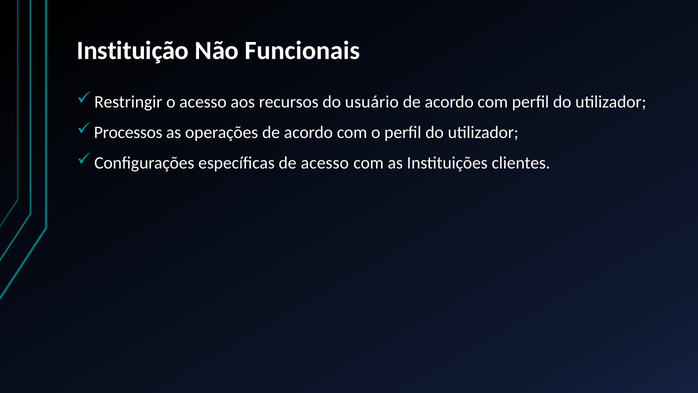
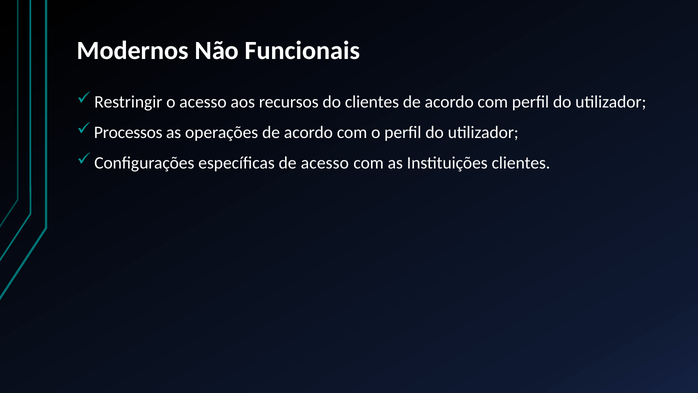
Instituição: Instituição -> Modernos
do usuário: usuário -> clientes
